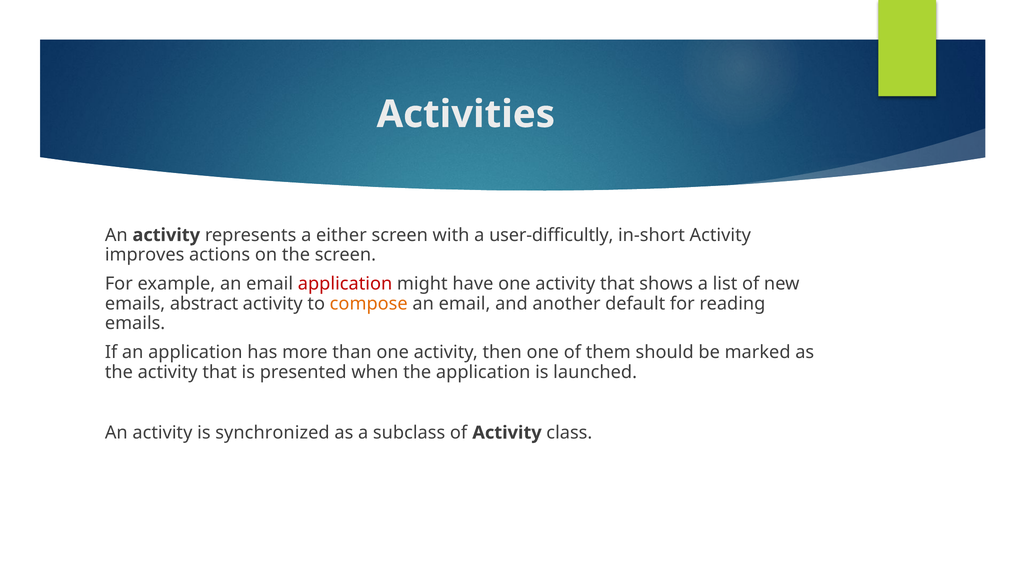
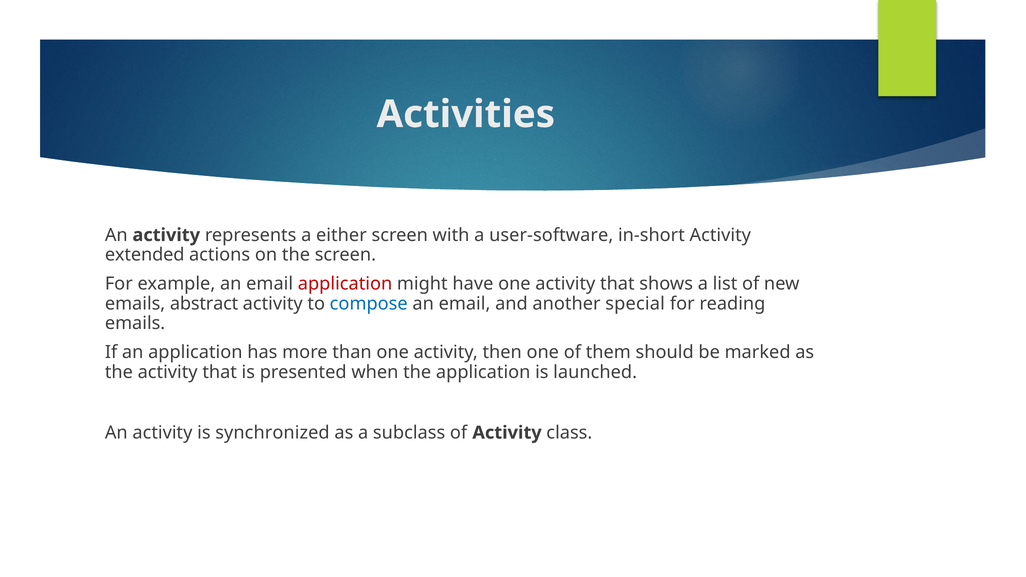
user-difficultly: user-difficultly -> user-software
improves: improves -> extended
compose colour: orange -> blue
default: default -> special
